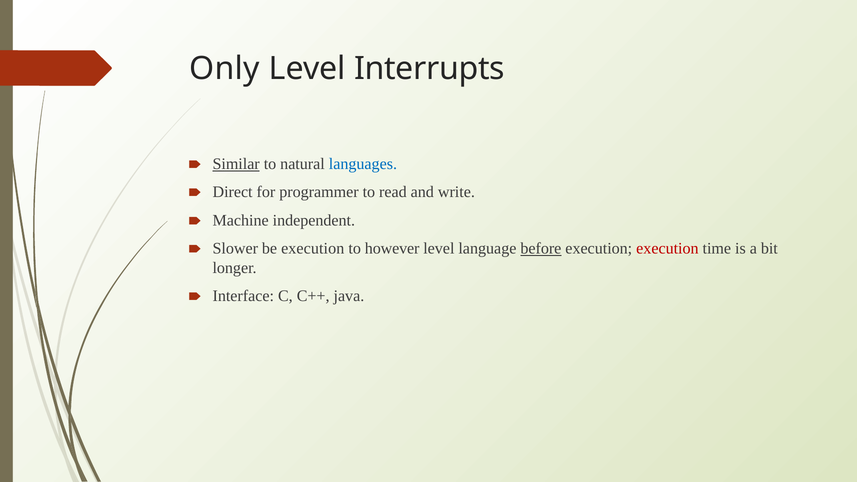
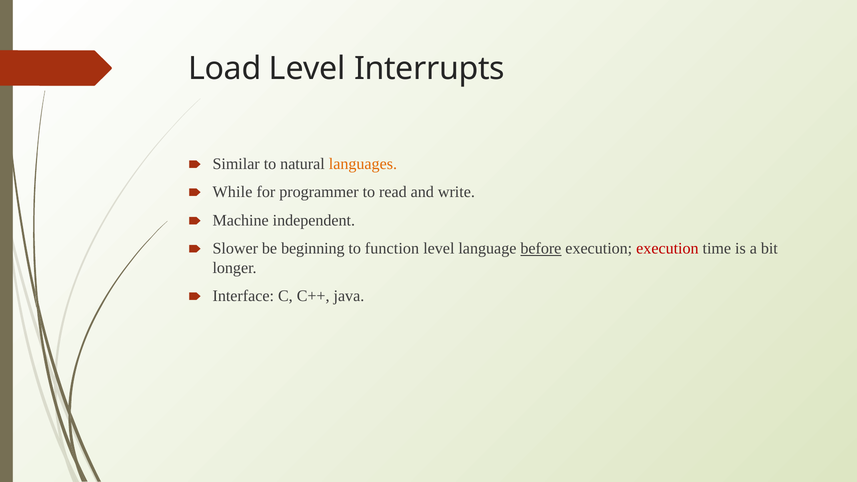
Only: Only -> Load
Similar underline: present -> none
languages colour: blue -> orange
Direct: Direct -> While
be execution: execution -> beginning
however: however -> function
